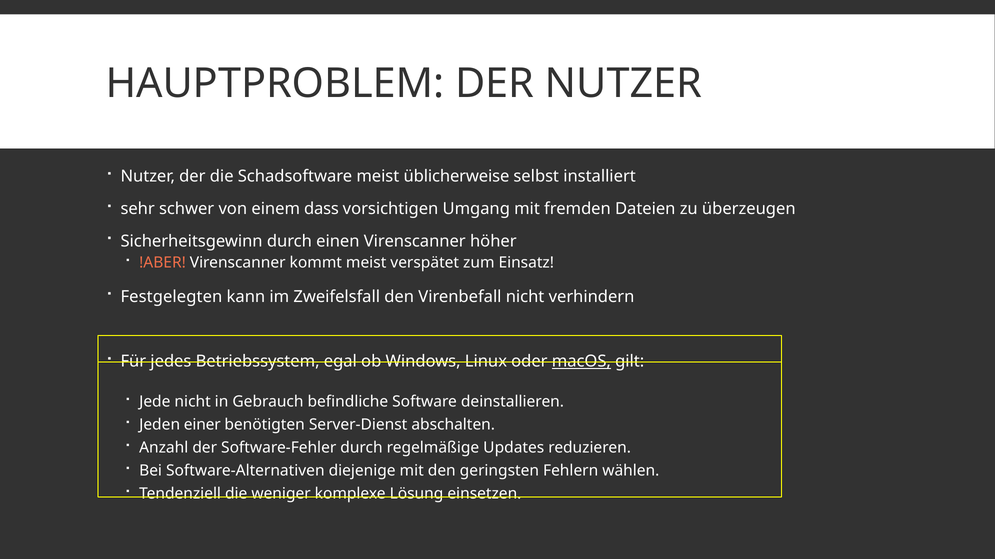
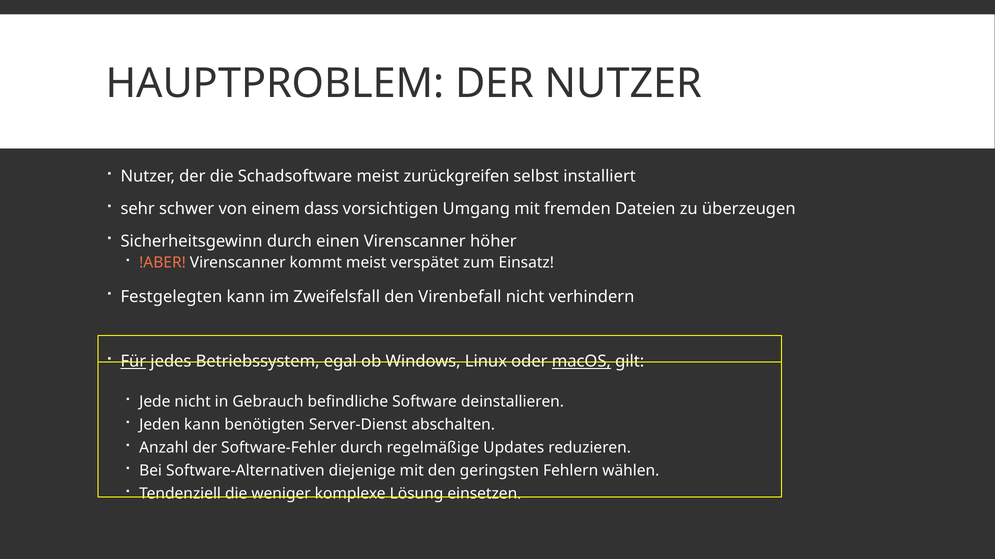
üblicherweise: üblicherweise -> zurückgreifen
Für underline: none -> present
Jeden einer: einer -> kann
